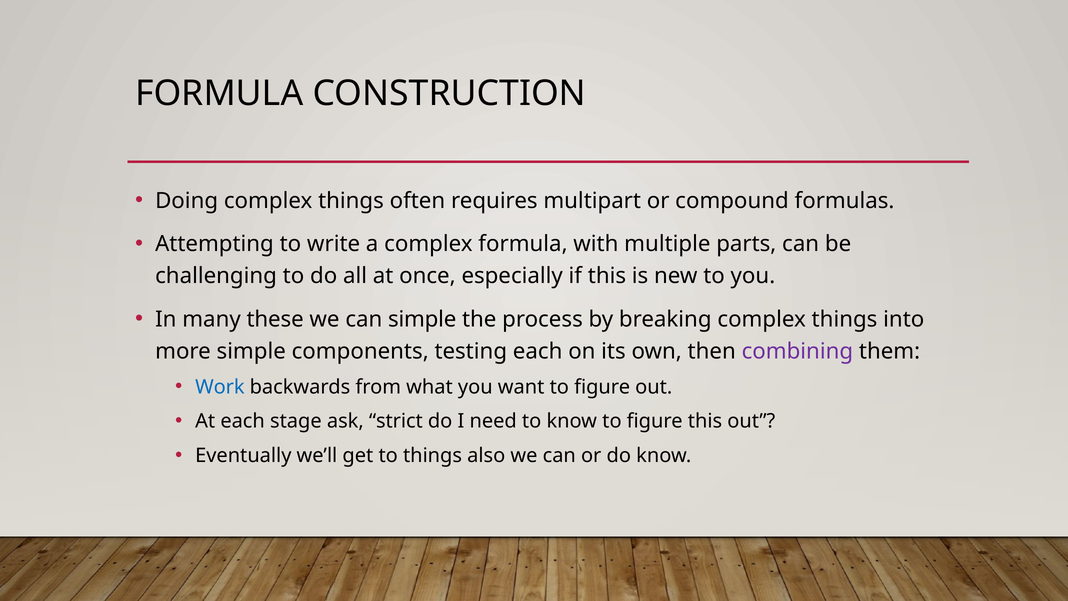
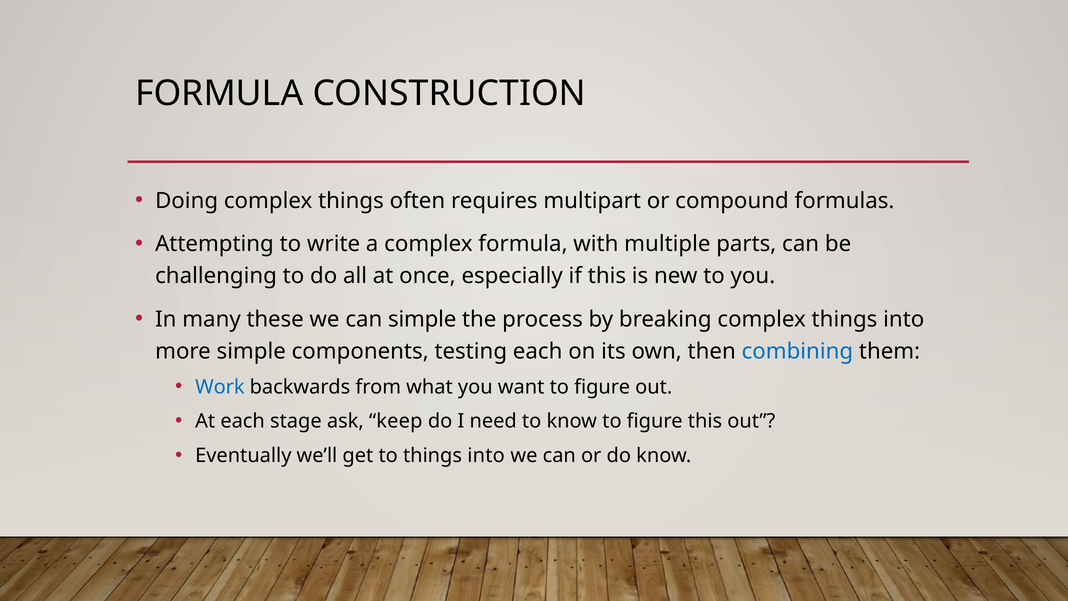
combining colour: purple -> blue
strict: strict -> keep
to things also: also -> into
